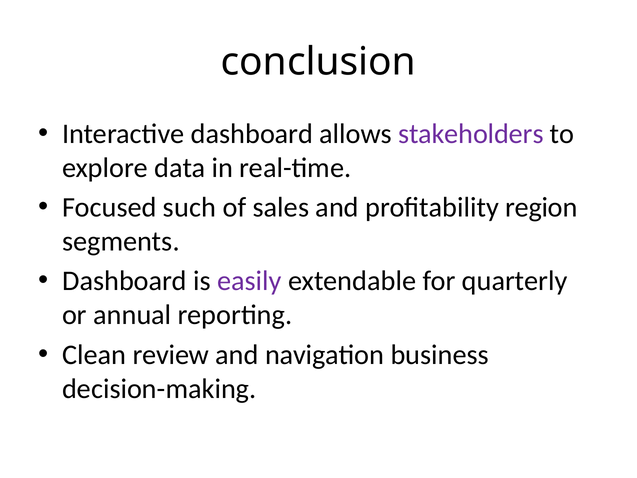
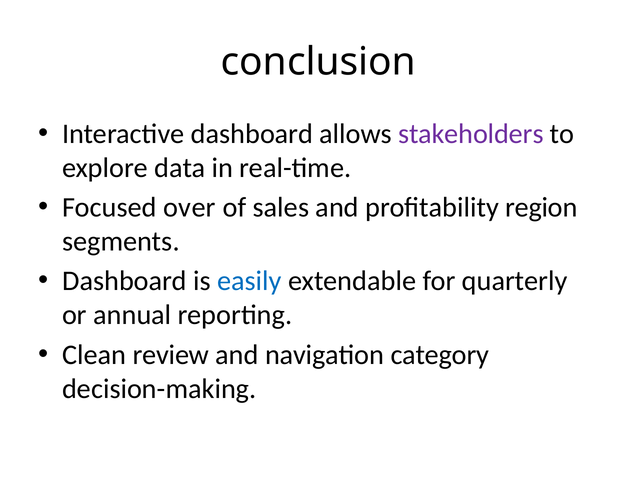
such: such -> over
easily colour: purple -> blue
business: business -> category
